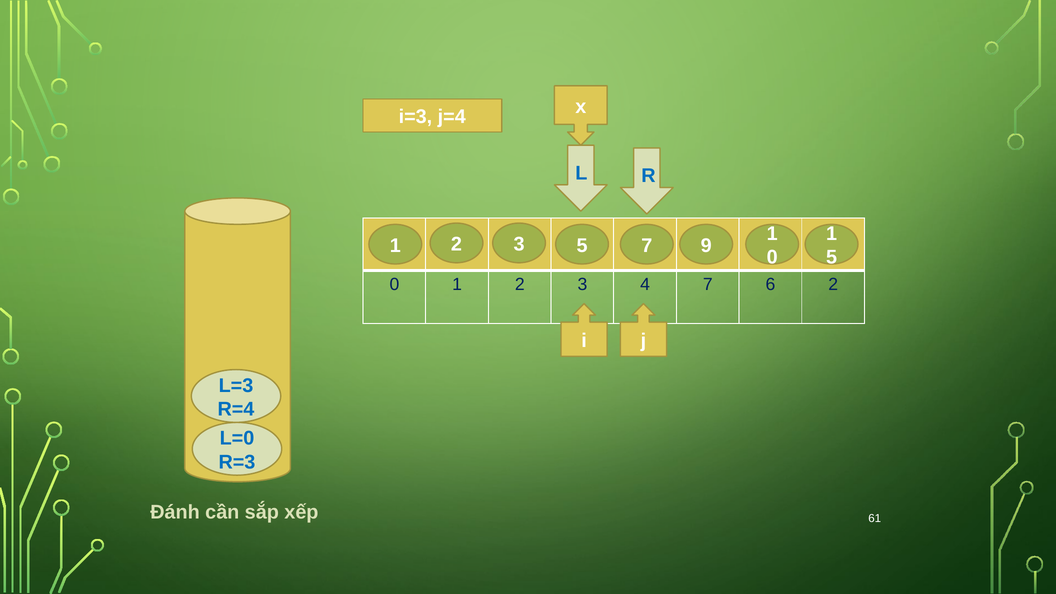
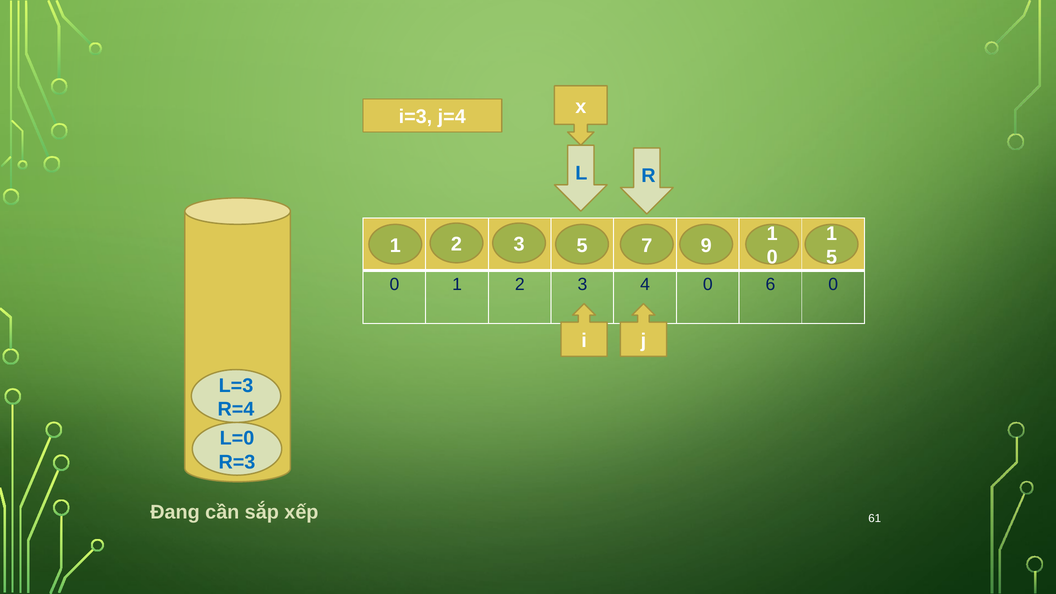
4 7: 7 -> 0
6 2: 2 -> 0
Đánh: Đánh -> Đang
